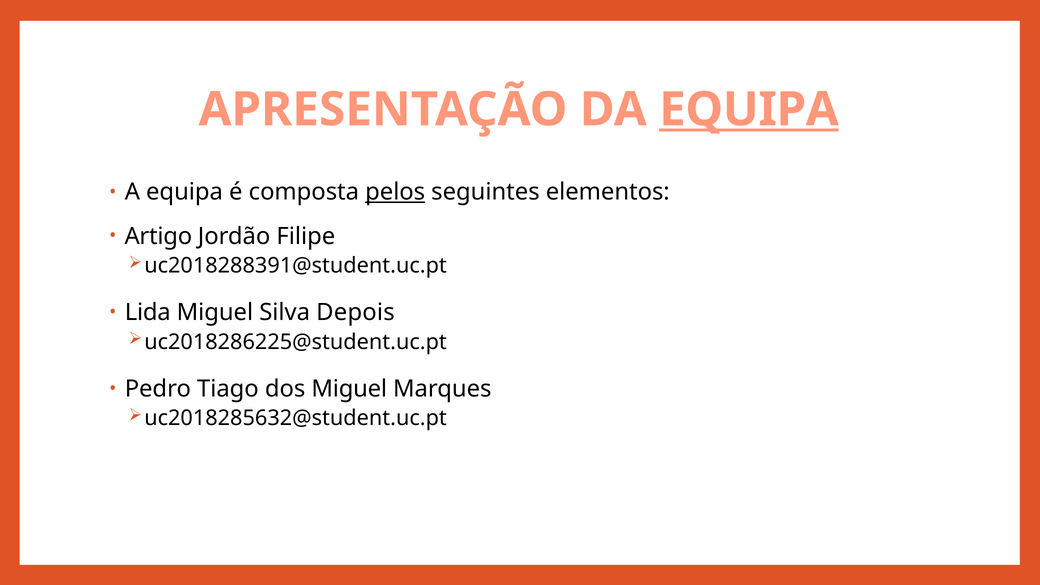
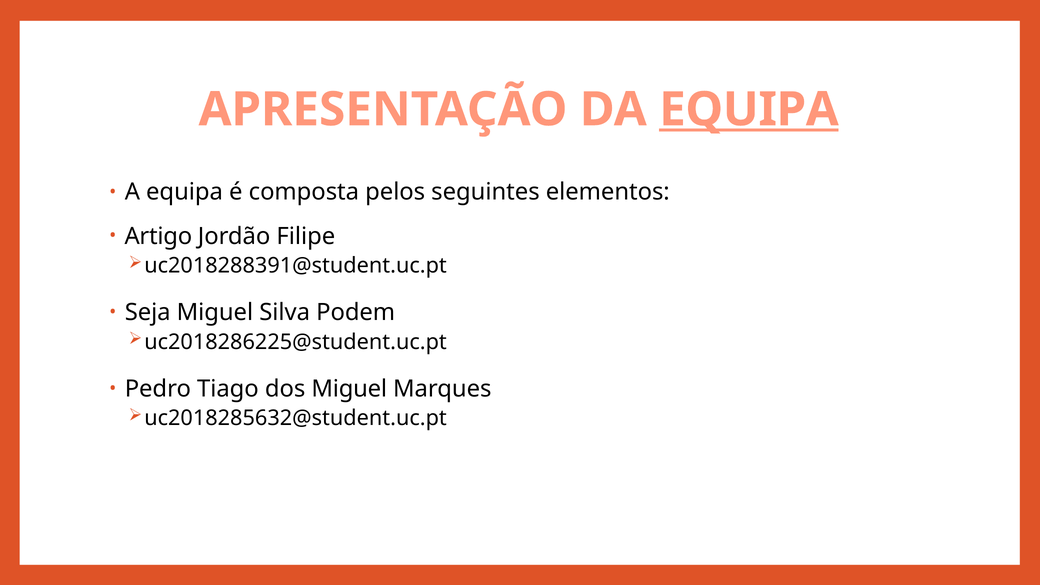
pelos underline: present -> none
Lida: Lida -> Seja
Depois: Depois -> Podem
